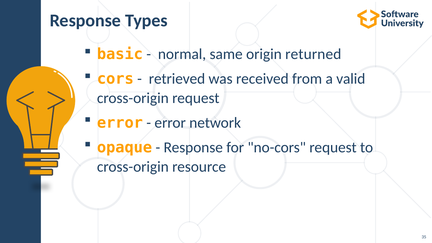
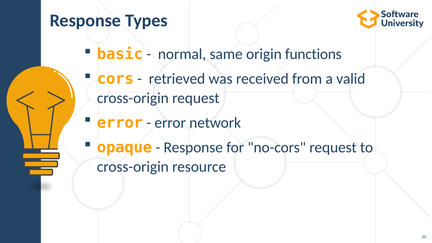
returned: returned -> functions
